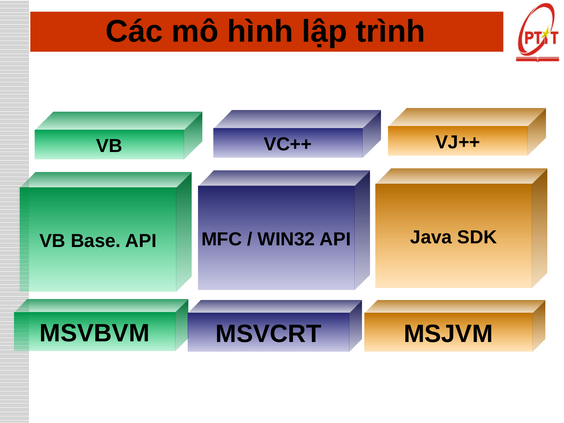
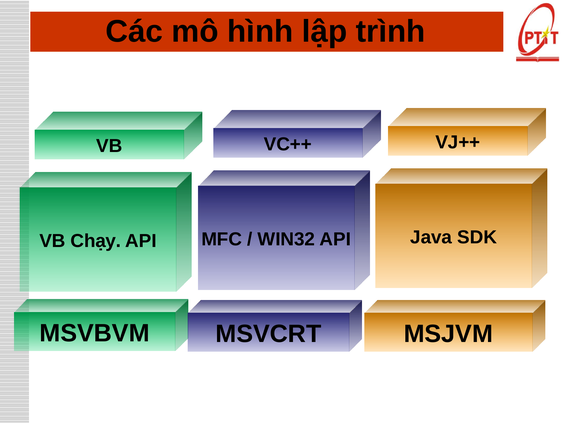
Base: Base -> Chạy
